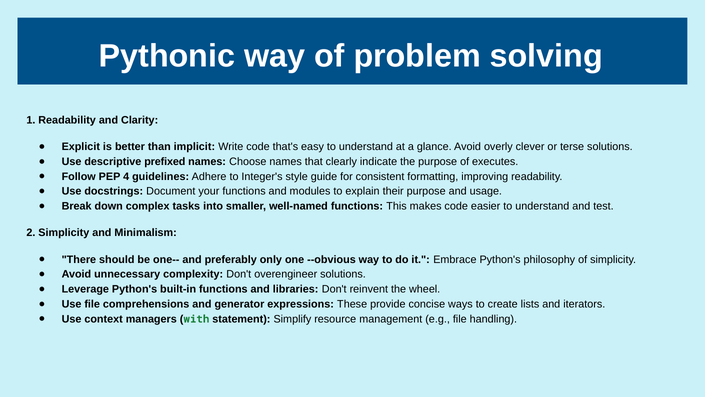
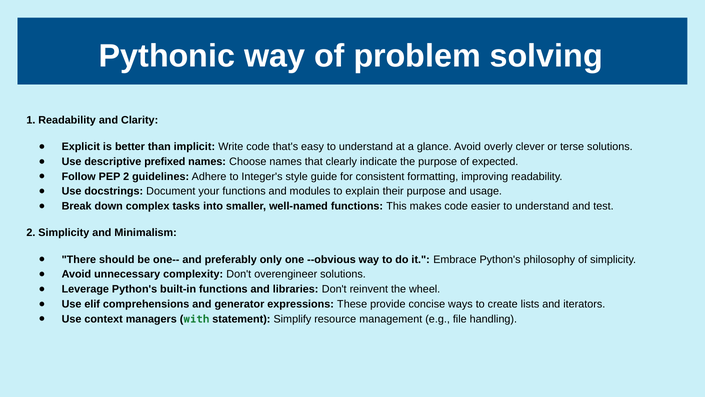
executes: executes -> expected
PEP 4: 4 -> 2
Use file: file -> elif
